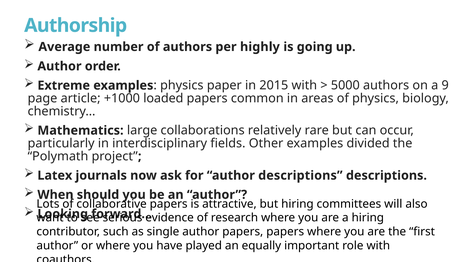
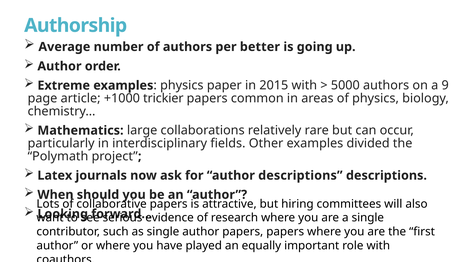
highly: highly -> better
loaded: loaded -> trickier
a hiring: hiring -> single
